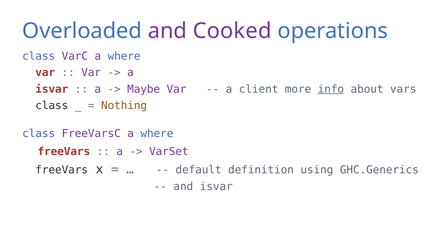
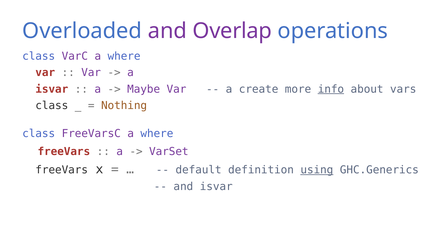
Cooked: Cooked -> Overlap
client: client -> create
using underline: none -> present
